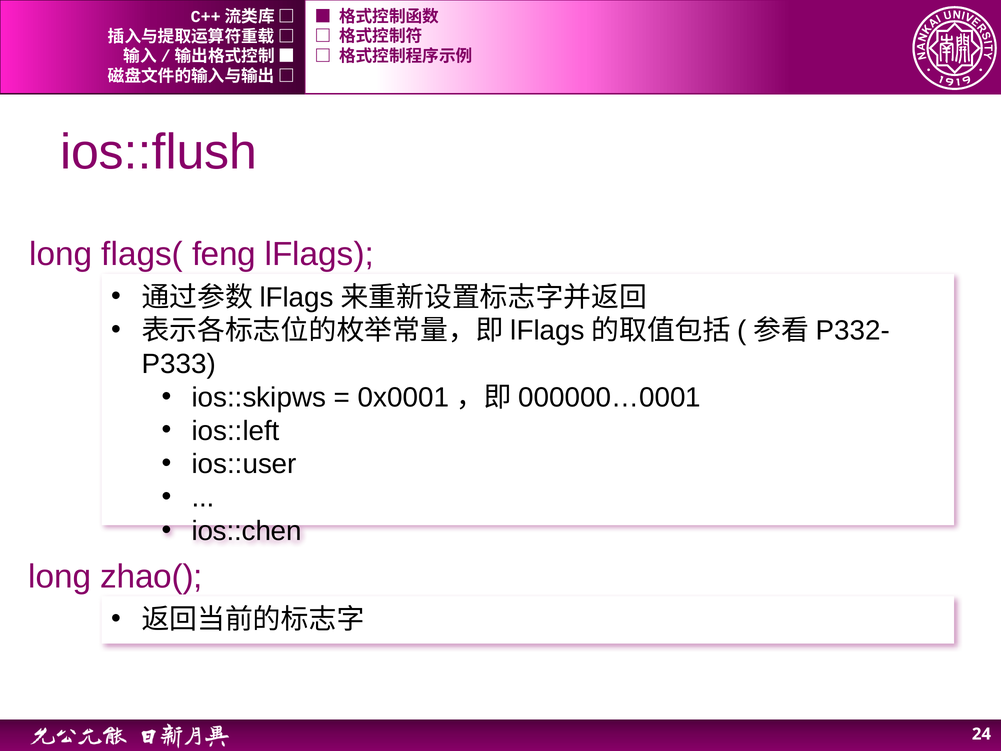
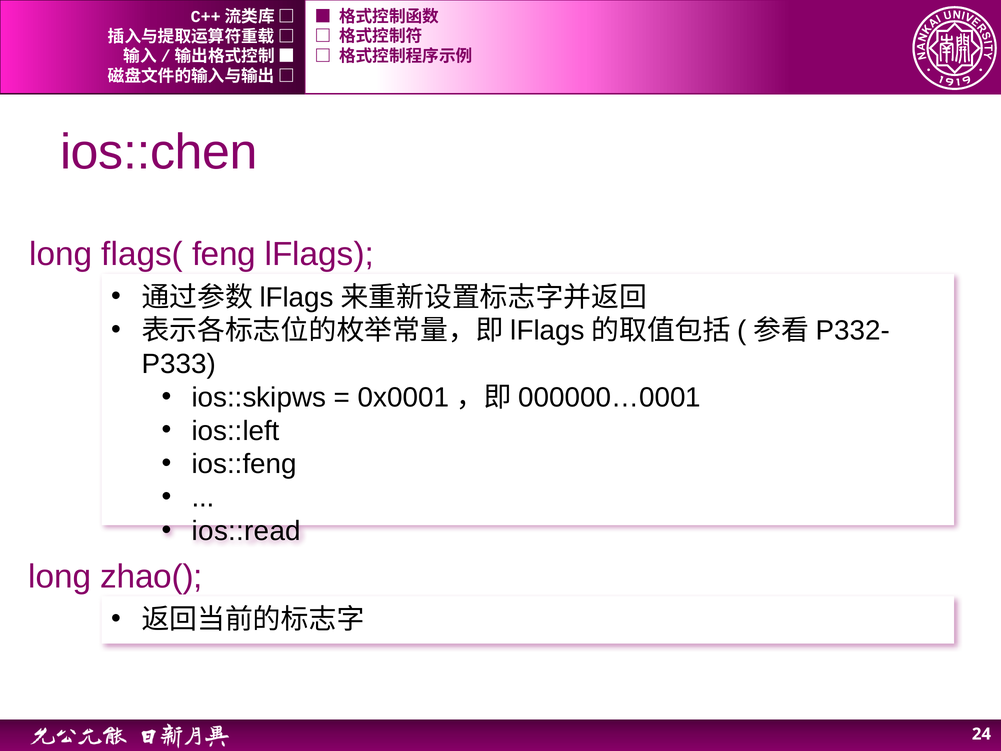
ios::flush: ios::flush -> ios::chen
ios::user: ios::user -> ios::feng
ios::chen: ios::chen -> ios::read
